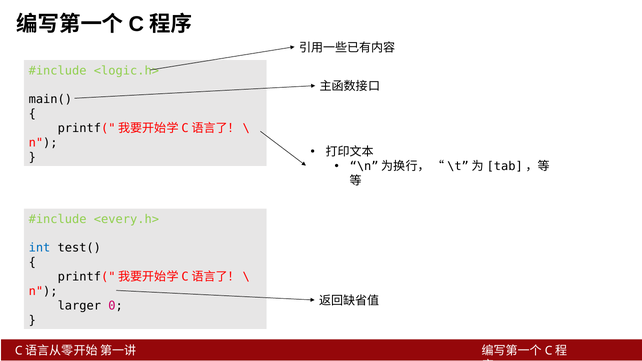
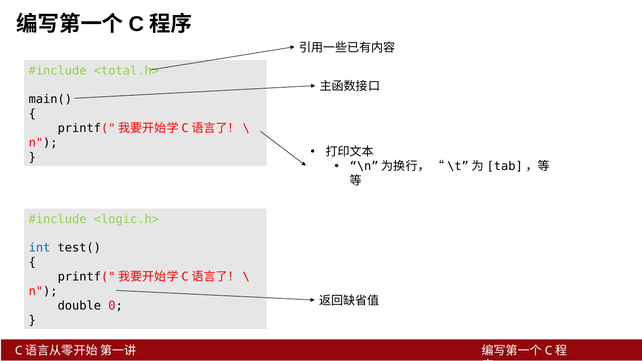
<logic.h>: <logic.h> -> <total.h>
<every.h>: <every.h> -> <logic.h>
larger: larger -> double
